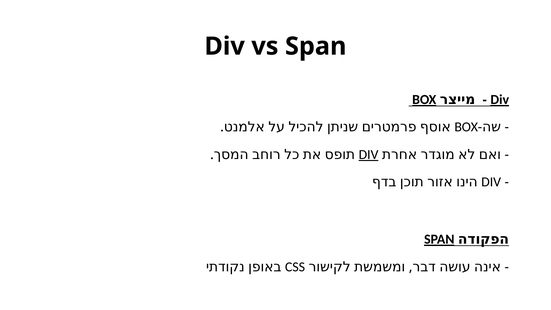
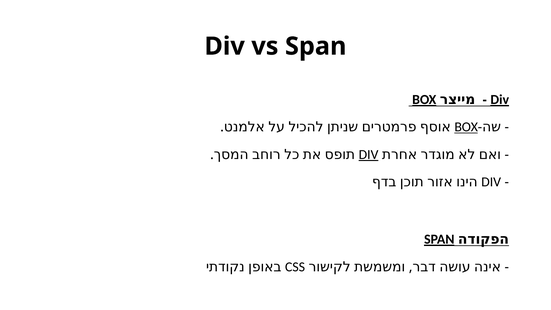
BOX at (466, 127) underline: none -> present
